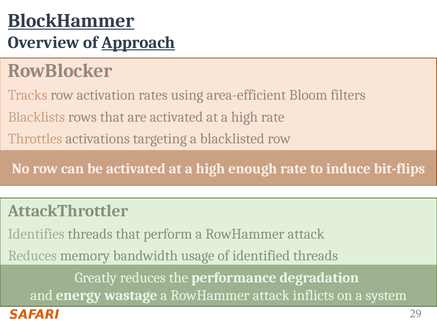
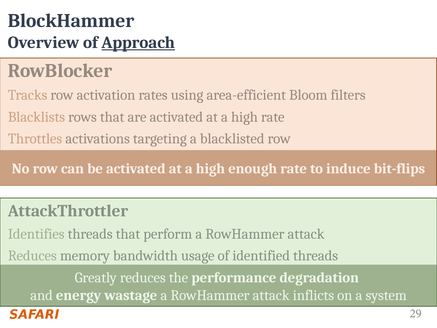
BlockHammer underline: present -> none
